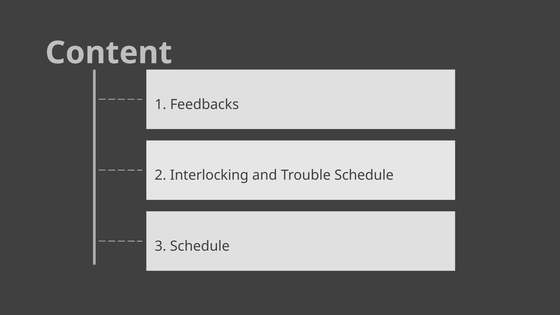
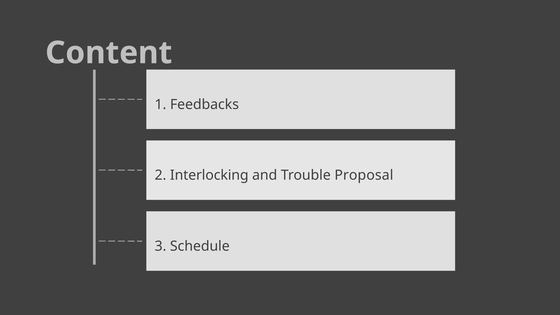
Trouble Schedule: Schedule -> Proposal
